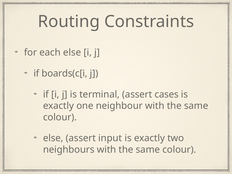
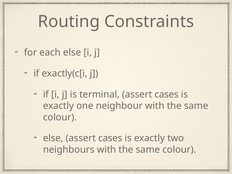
boards(c[i: boards(c[i -> exactly(c[i
else assert input: input -> cases
